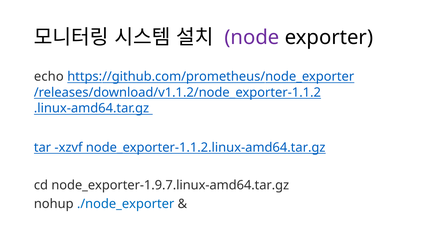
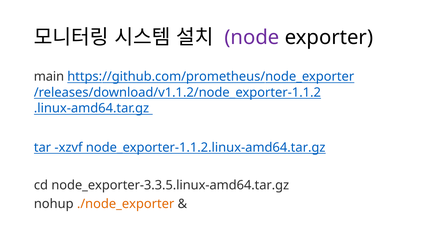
echo: echo -> main
node_exporter-1.9.7.linux-amd64.tar.gz: node_exporter-1.9.7.linux-amd64.tar.gz -> node_exporter-3.3.5.linux-amd64.tar.gz
./node_exporter colour: blue -> orange
